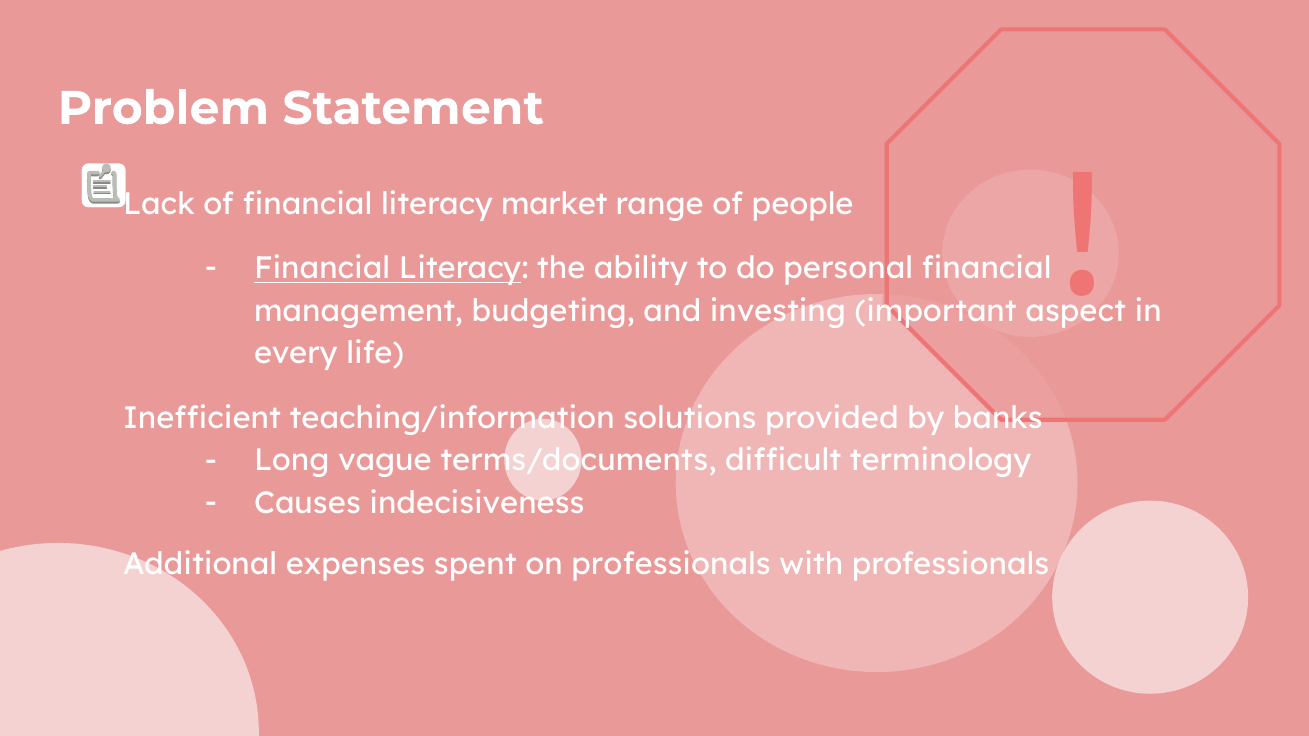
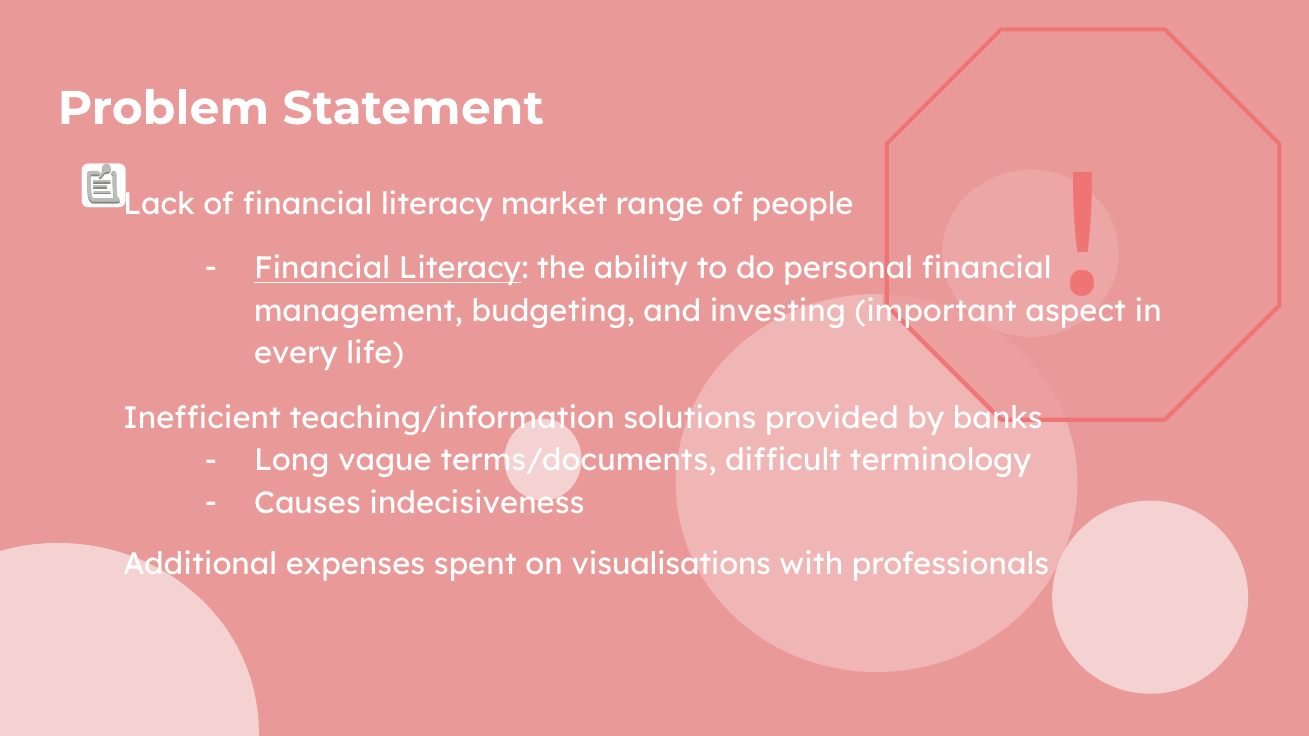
on professionals: professionals -> visualisations
